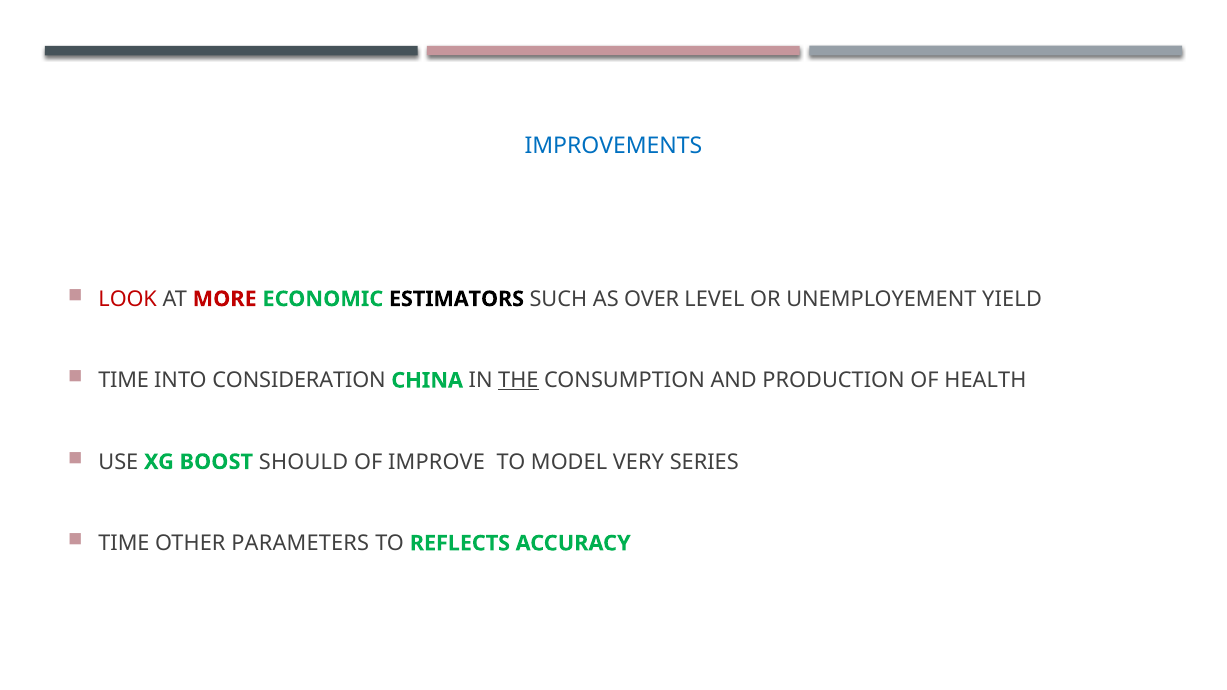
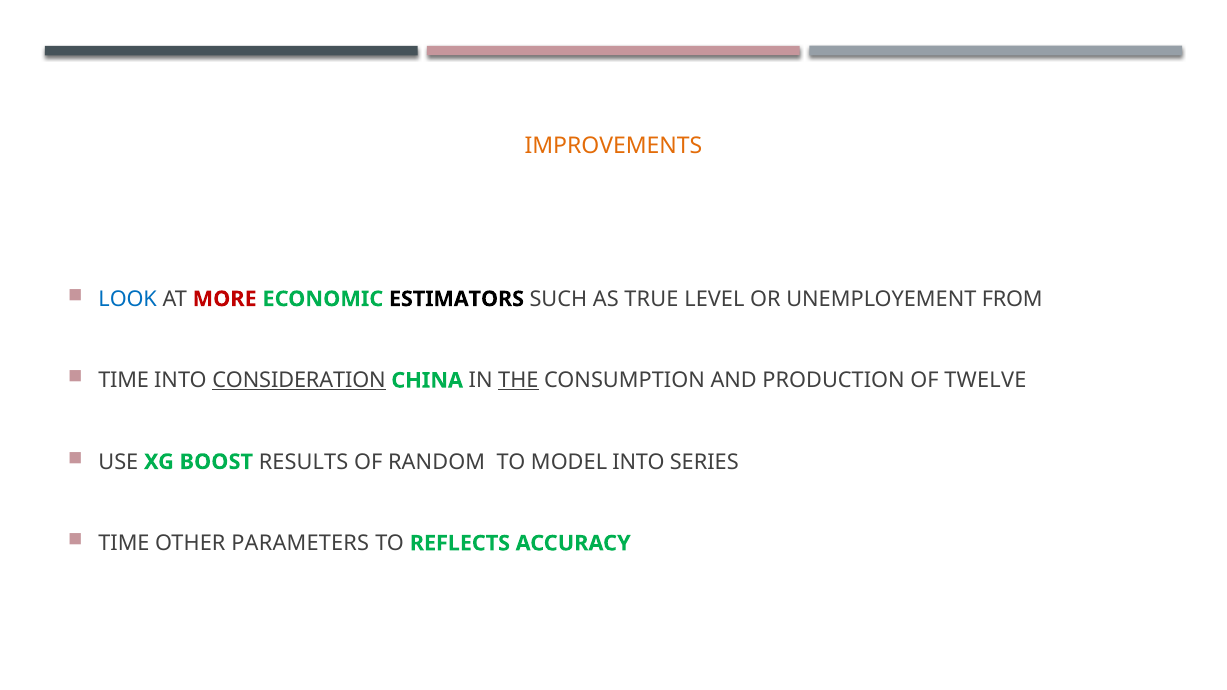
IMPROVEMENTS colour: blue -> orange
LOOK colour: red -> blue
OVER: OVER -> TRUE
YIELD: YIELD -> FROM
CONSIDERATION underline: none -> present
HEALTH: HEALTH -> TWELVE
SHOULD: SHOULD -> RESULTS
IMPROVE: IMPROVE -> RANDOM
MODEL VERY: VERY -> INTO
